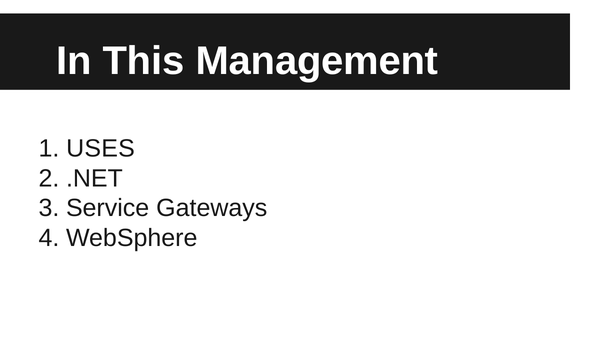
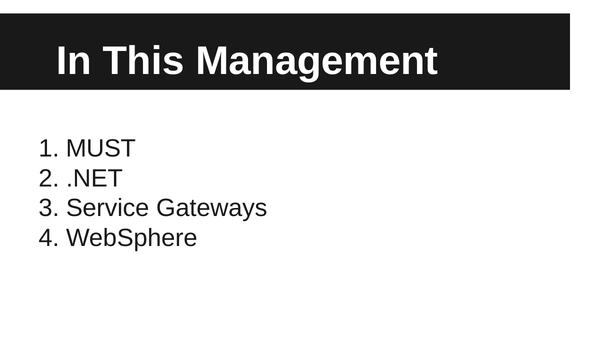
USES: USES -> MUST
